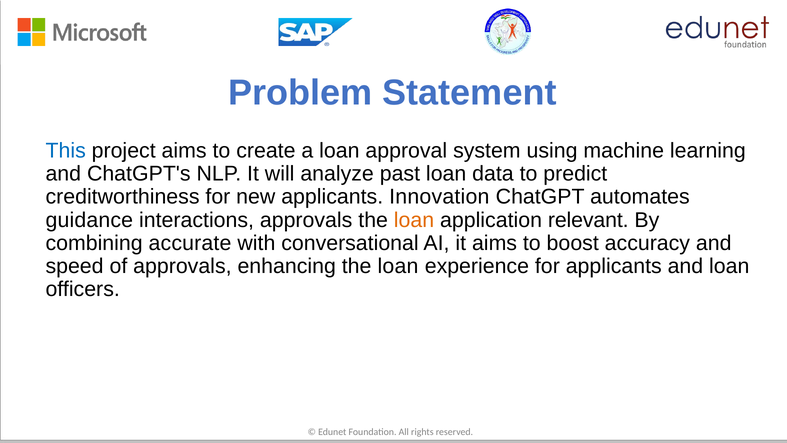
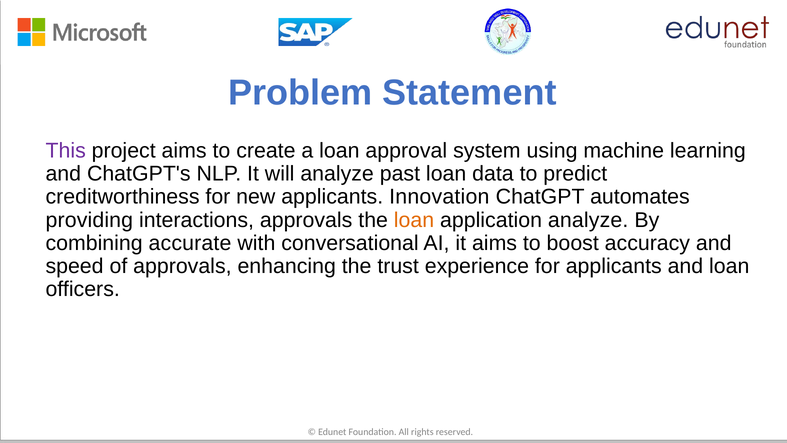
This colour: blue -> purple
guidance: guidance -> providing
application relevant: relevant -> analyze
enhancing the loan: loan -> trust
